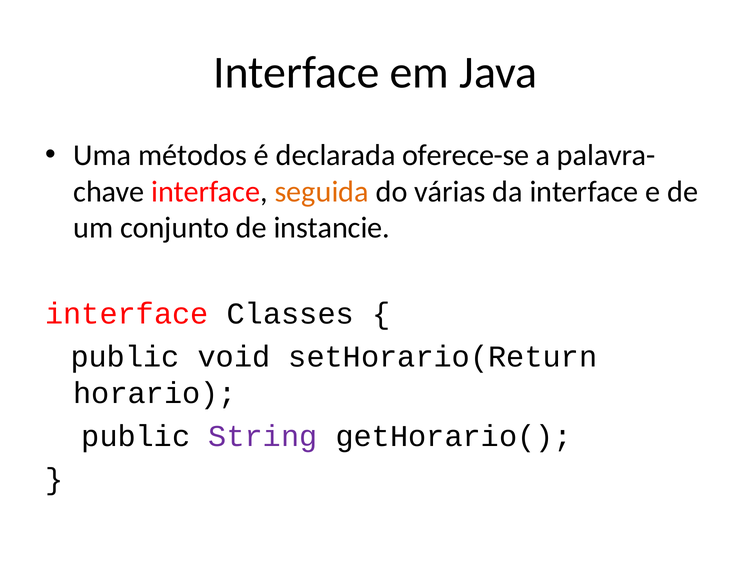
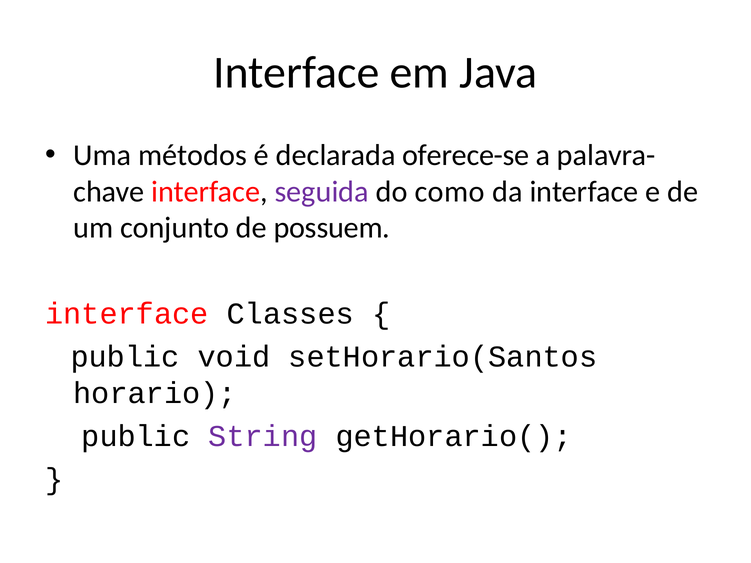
seguida colour: orange -> purple
várias: várias -> como
instancie: instancie -> possuem
setHorario(Return: setHorario(Return -> setHorario(Santos
